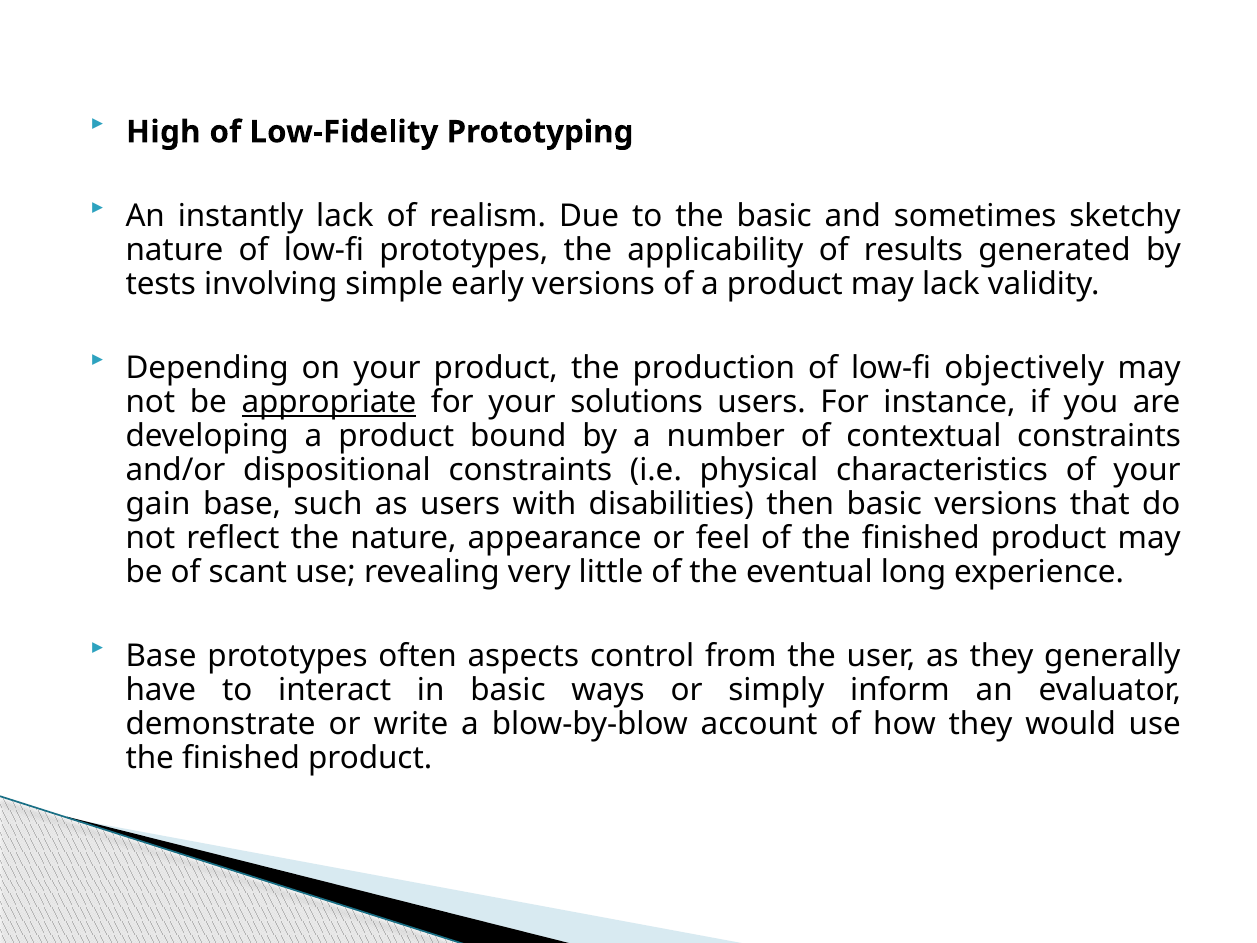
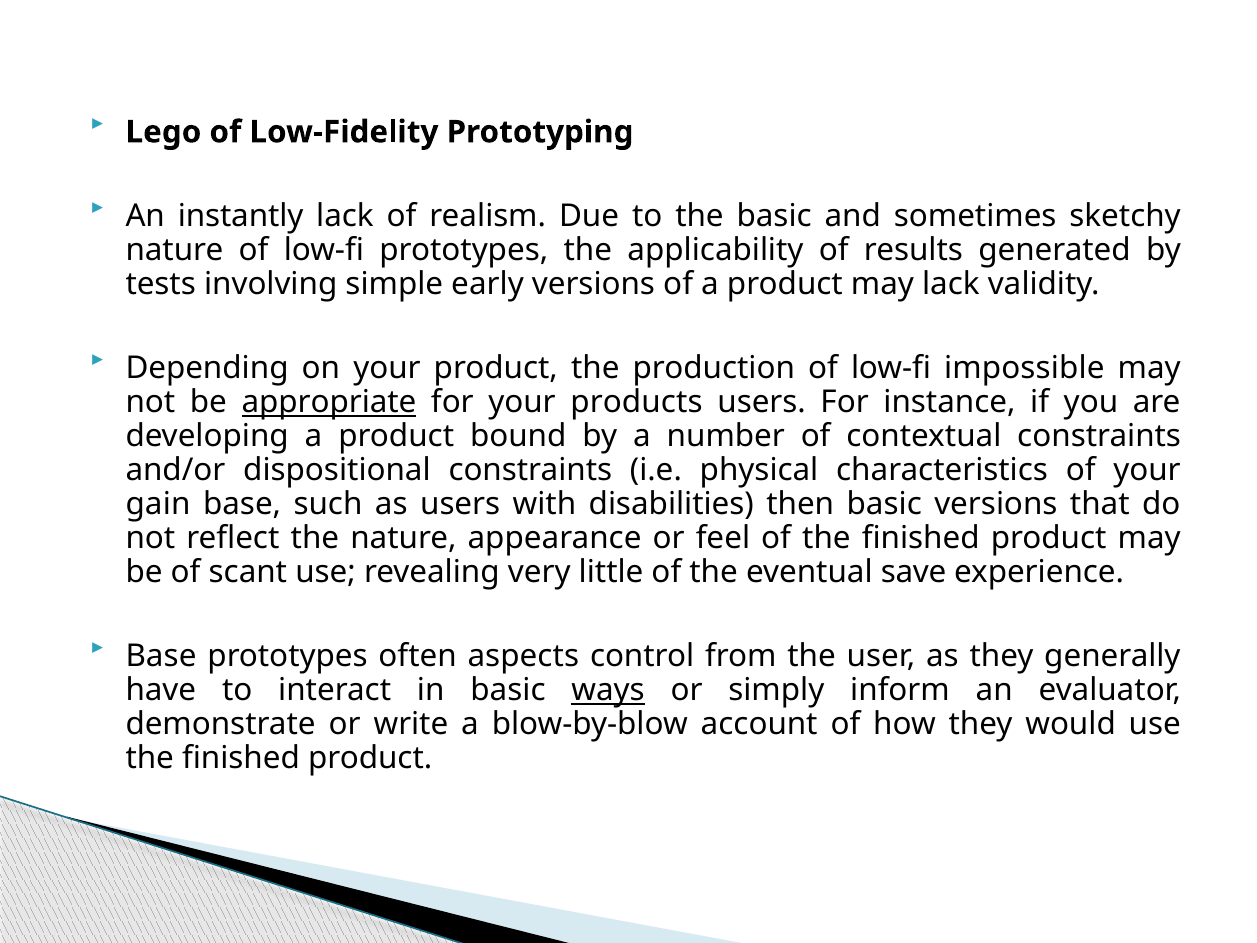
High: High -> Lego
objectively: objectively -> impossible
solutions: solutions -> products
long: long -> save
ways underline: none -> present
